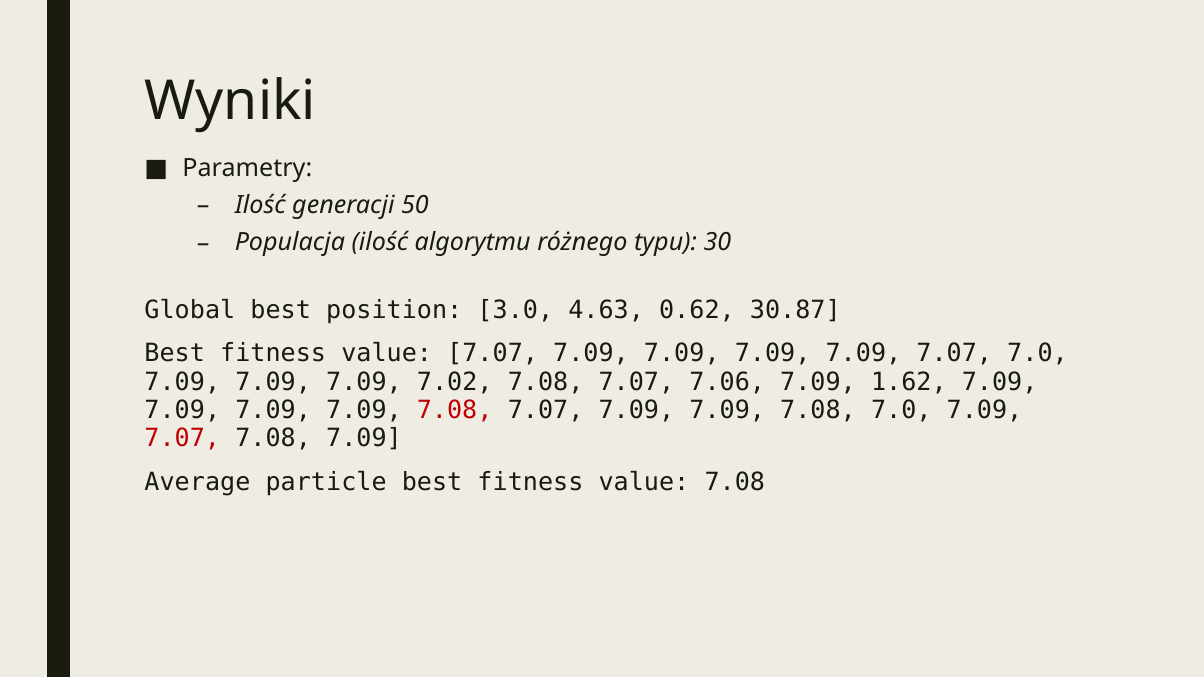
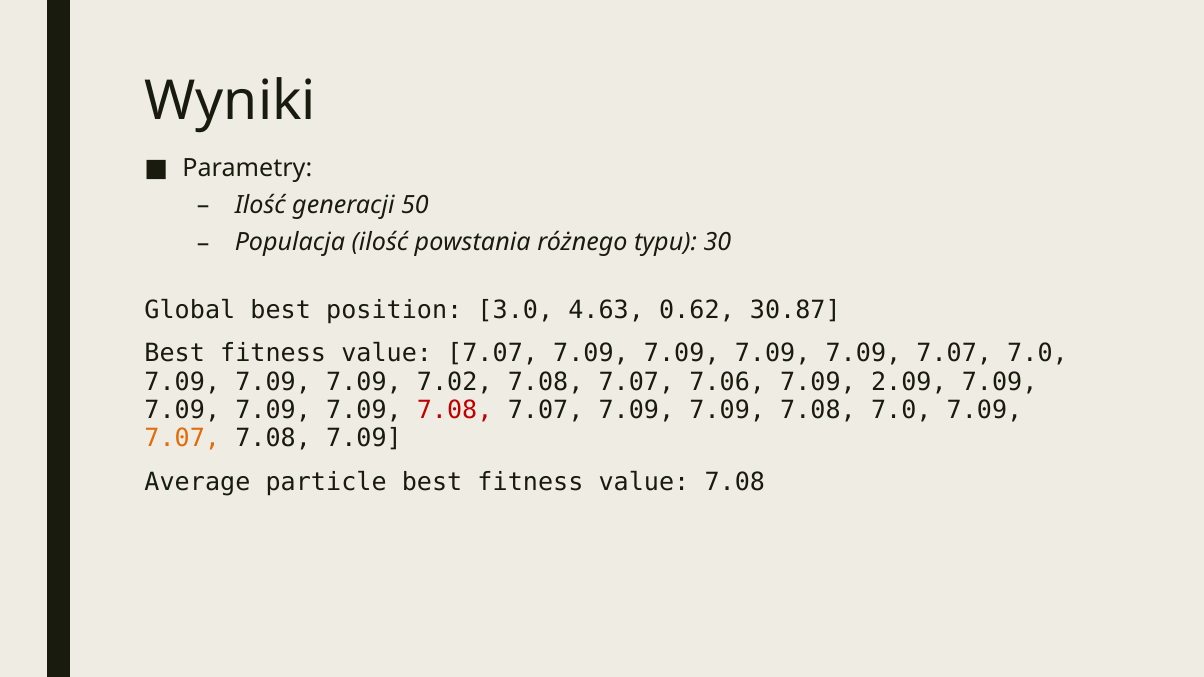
algorytmu: algorytmu -> powstania
1.62: 1.62 -> 2.09
7.07 at (182, 439) colour: red -> orange
